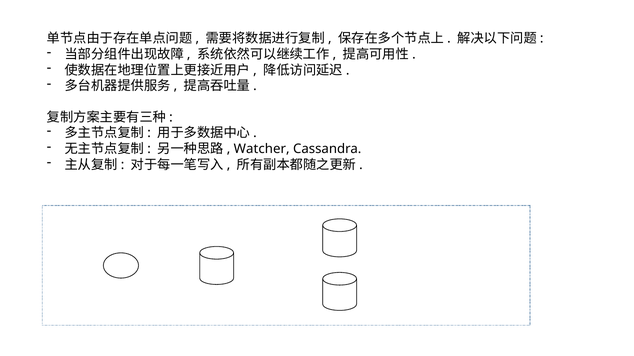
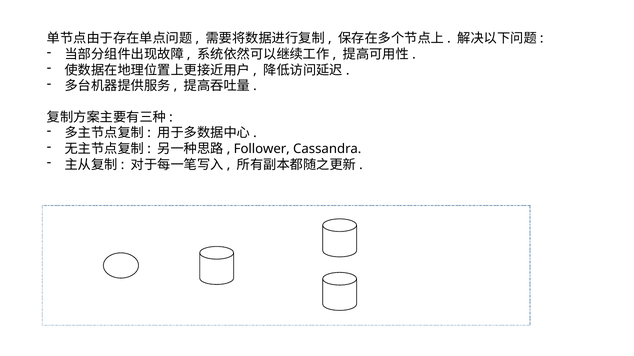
Watcher: Watcher -> Follower
